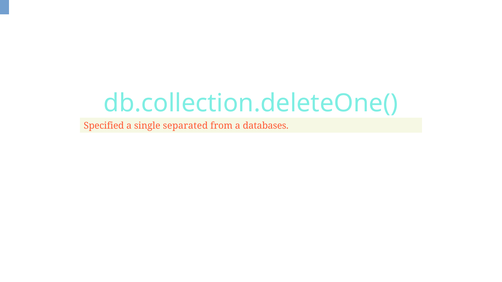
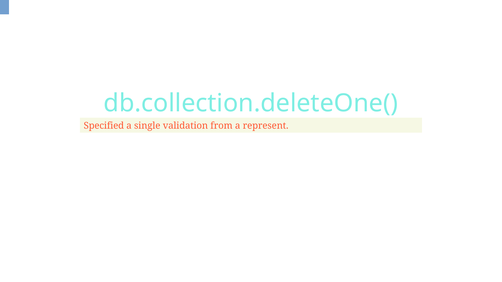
separated: separated -> validation
databases: databases -> represent
